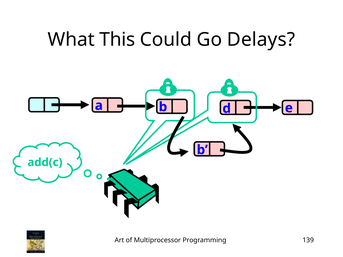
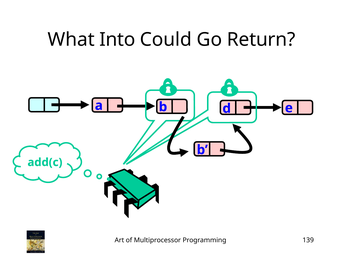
This: This -> Into
Delays: Delays -> Return
